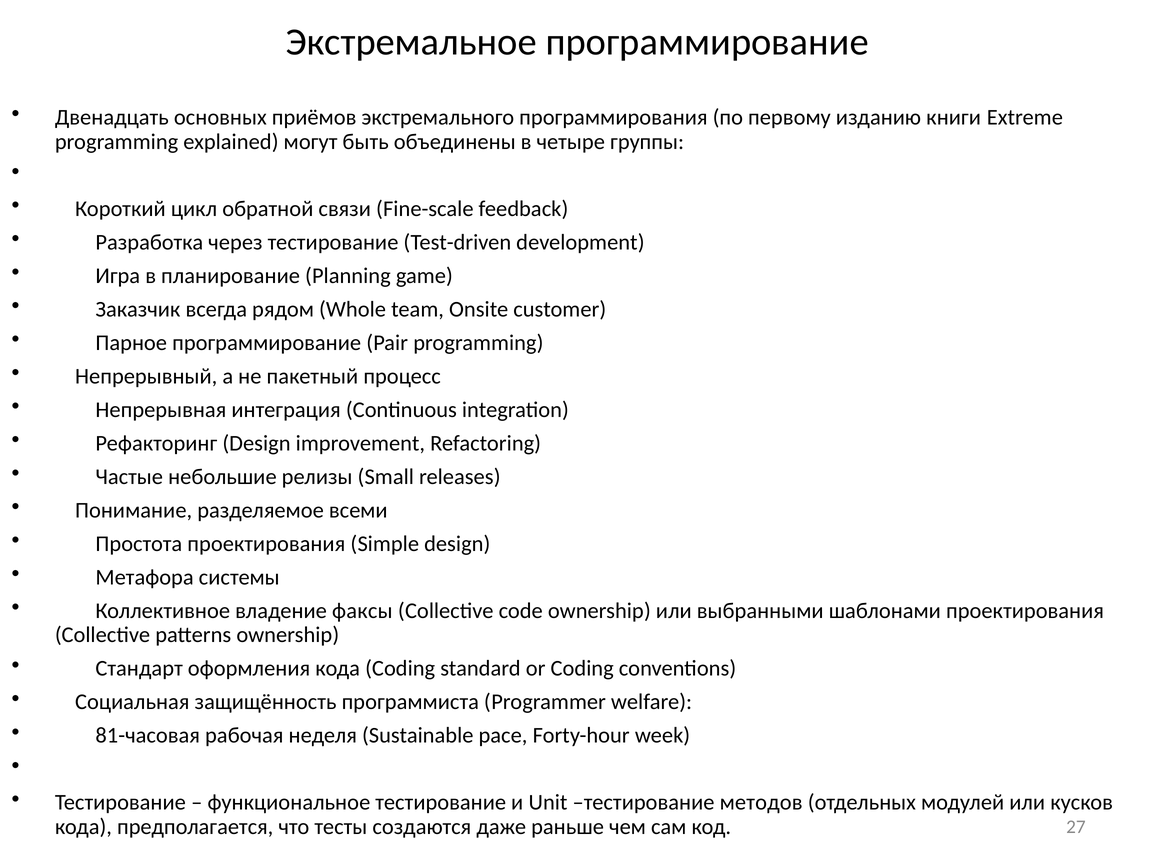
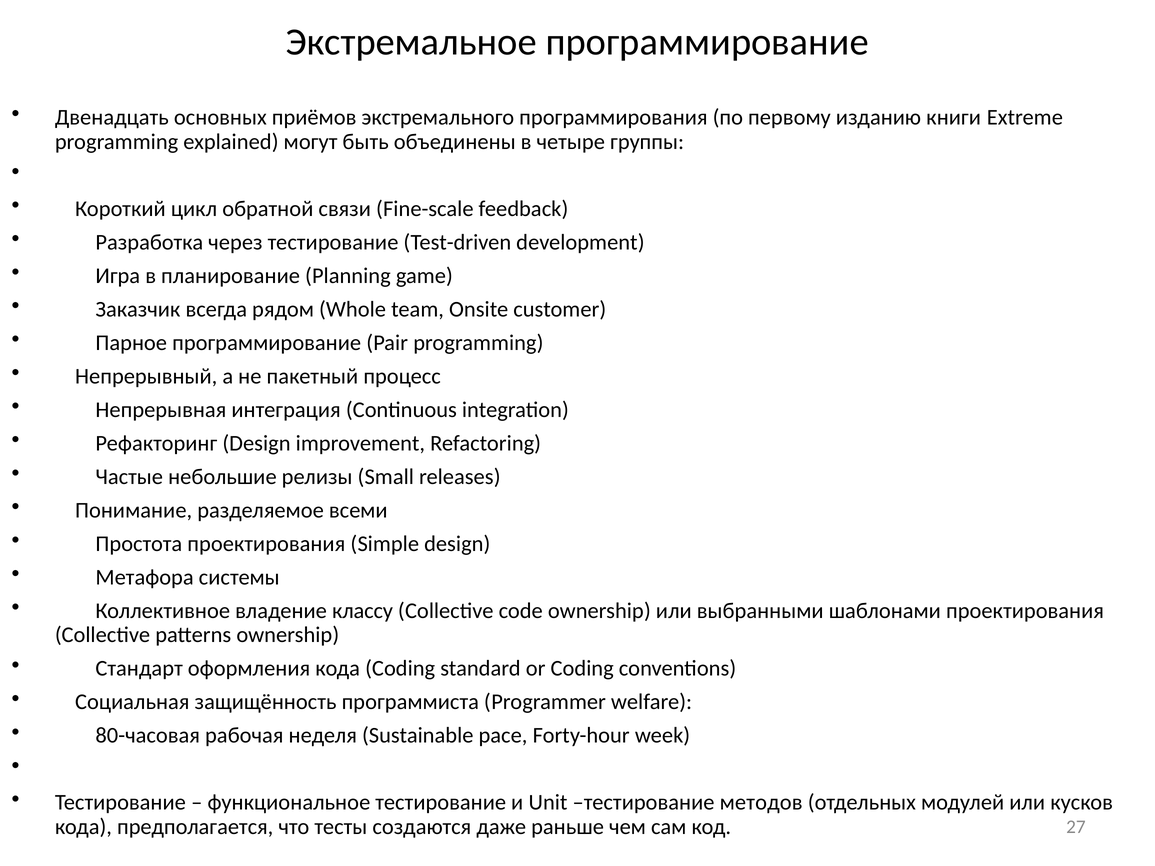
факсы: факсы -> классу
81-часовая: 81-часовая -> 80-часовая
